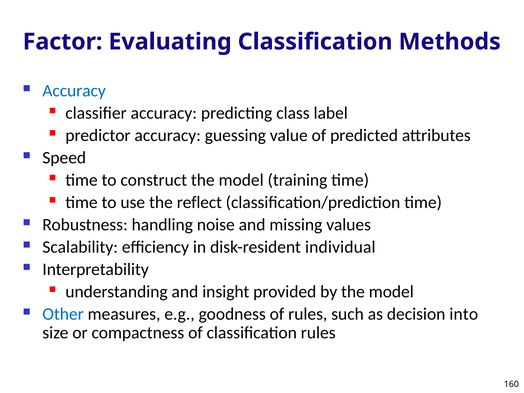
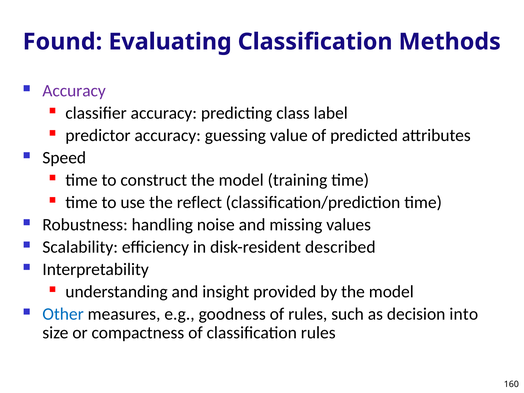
Factor: Factor -> Found
Accuracy at (74, 91) colour: blue -> purple
individual: individual -> described
